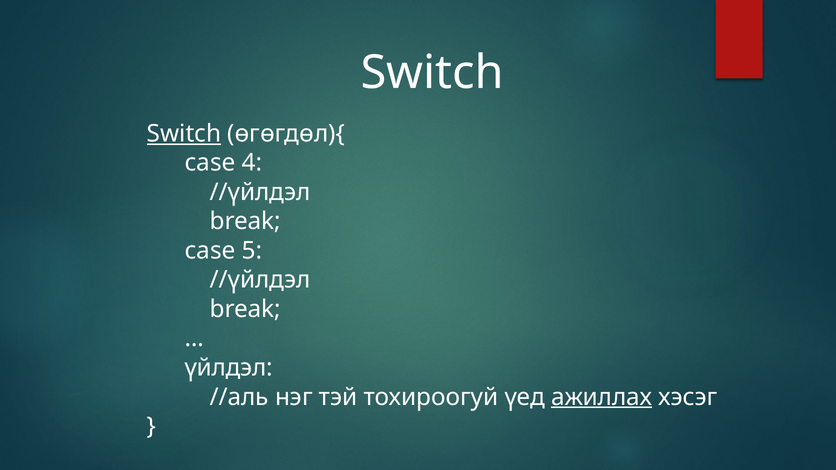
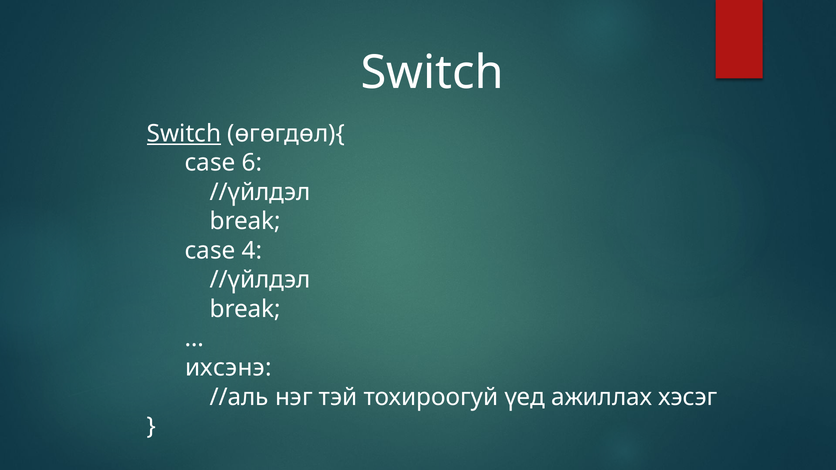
4: 4 -> 6
5: 5 -> 4
үйлдэл: үйлдэл -> ихсэнэ
ажиллах underline: present -> none
